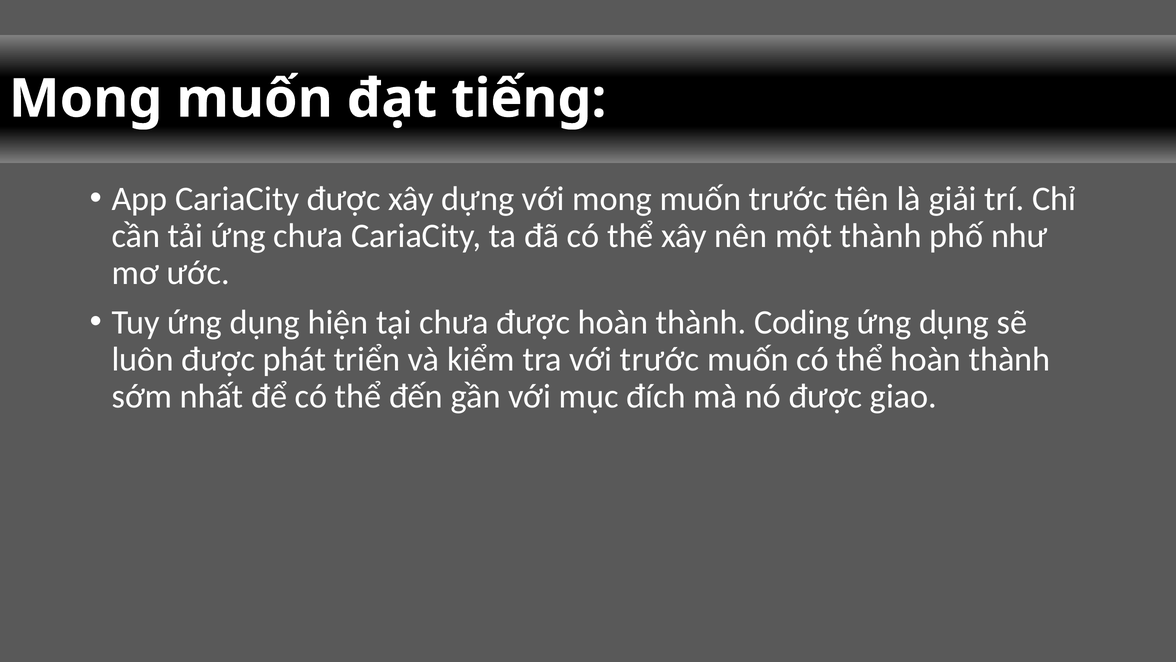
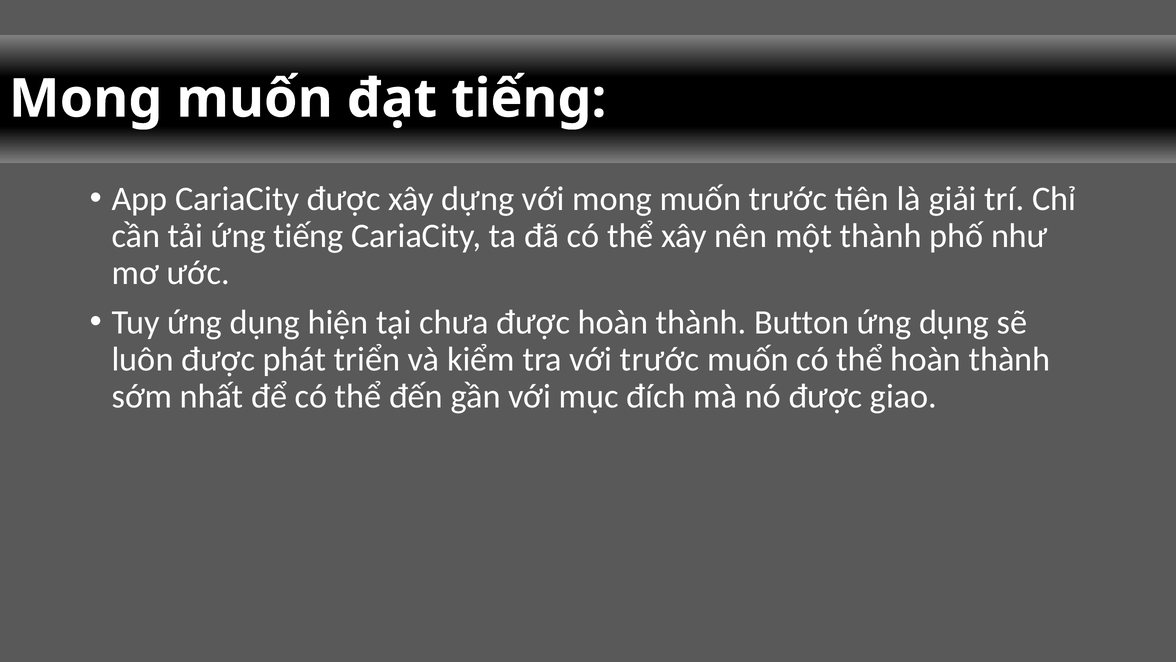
ứng chưa: chưa -> tiếng
Coding: Coding -> Button
